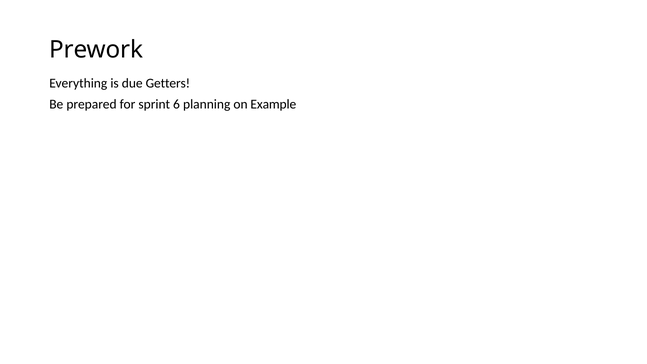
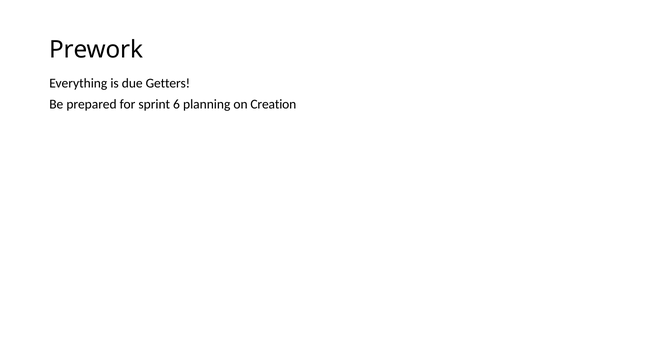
Example: Example -> Creation
